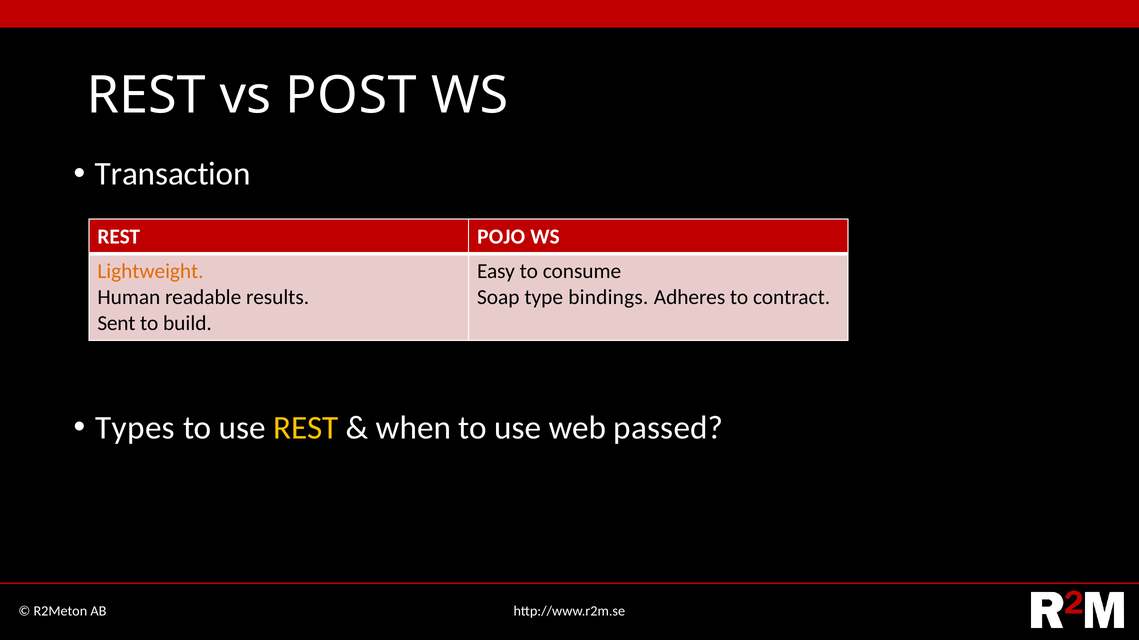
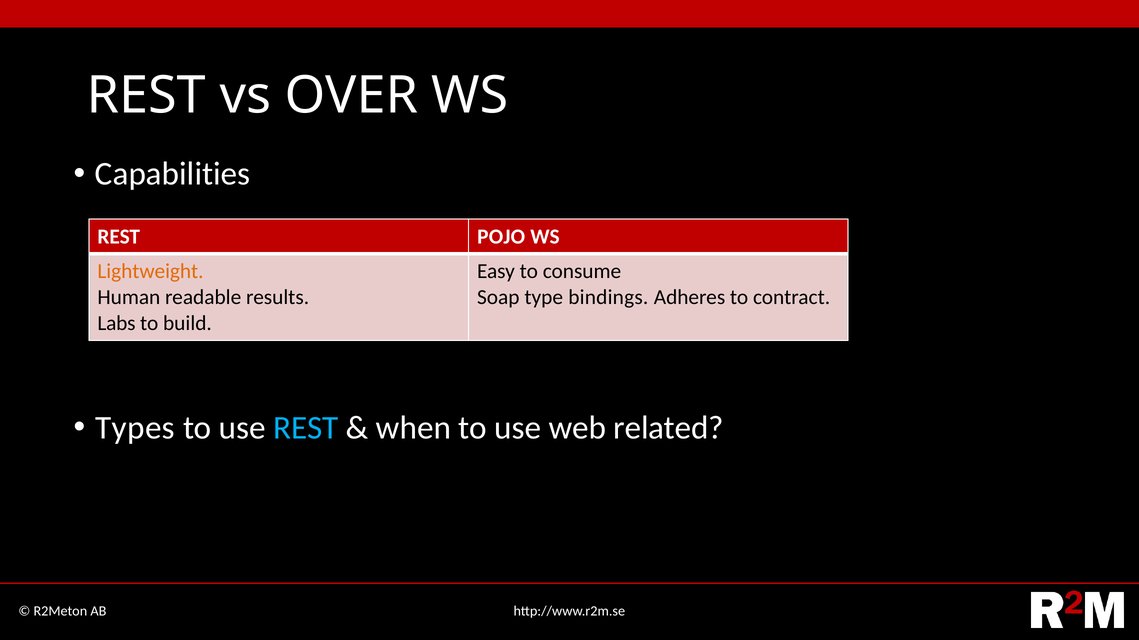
POST: POST -> OVER
Transaction: Transaction -> Capabilities
Sent: Sent -> Labs
REST at (306, 428) colour: yellow -> light blue
passed: passed -> related
